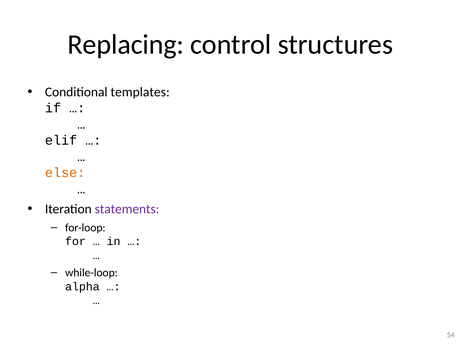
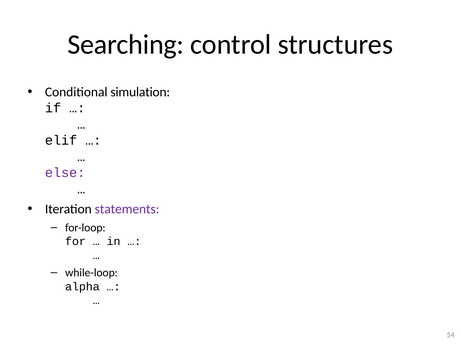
Replacing: Replacing -> Searching
templates: templates -> simulation
else colour: orange -> purple
